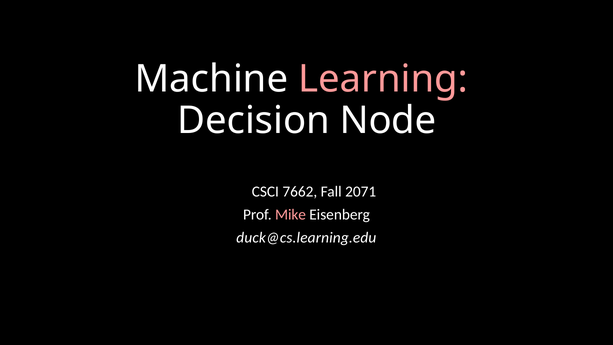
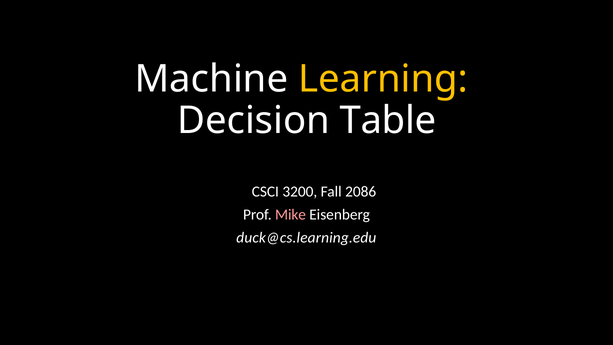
Learning colour: pink -> yellow
Node: Node -> Table
7662: 7662 -> 3200
2071: 2071 -> 2086
